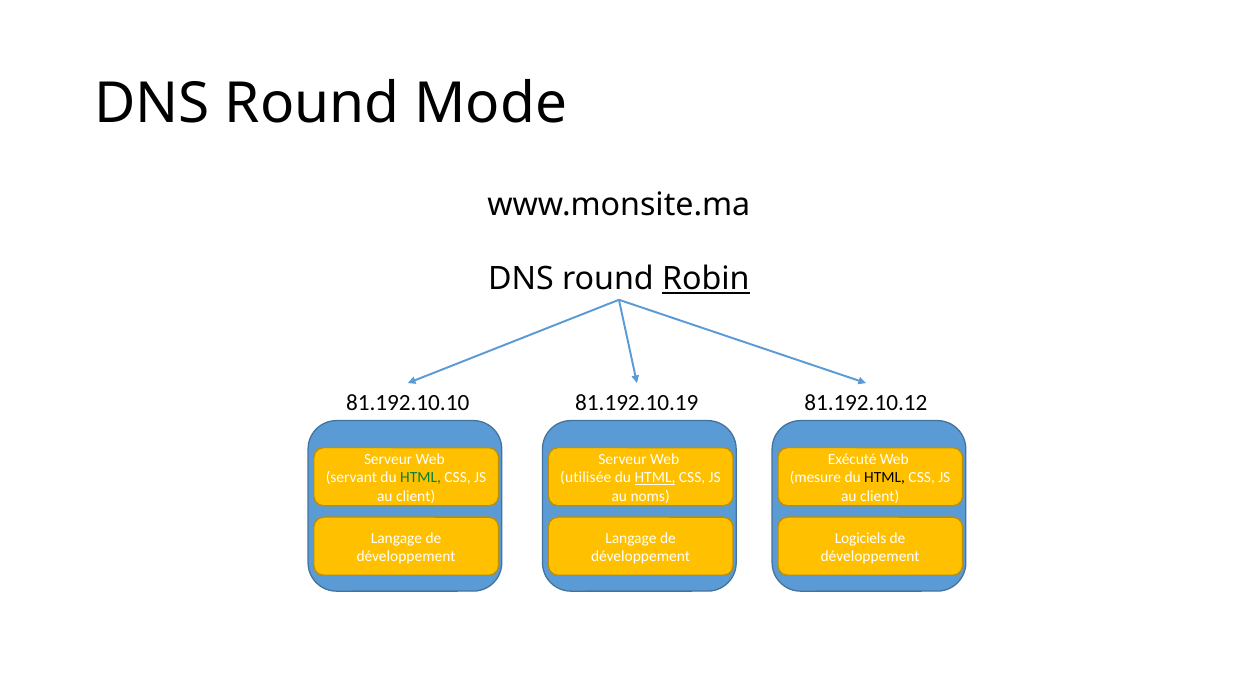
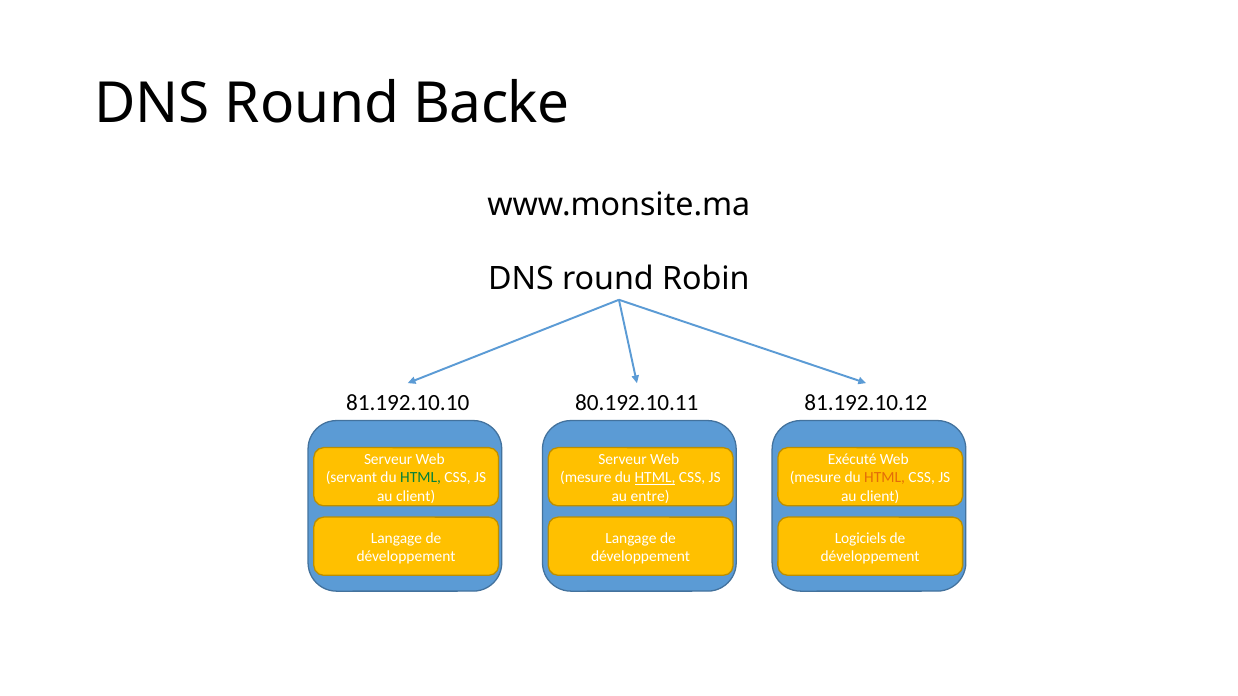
Mode: Mode -> Backe
Robin underline: present -> none
81.192.10.19: 81.192.10.19 -> 80.192.10.11
utilisée at (586, 478): utilisée -> mesure
HTML at (885, 478) colour: black -> orange
noms: noms -> entre
